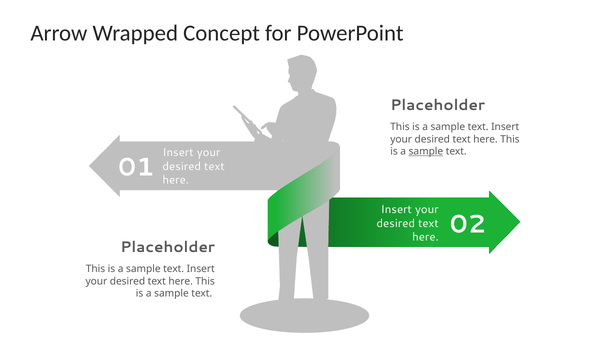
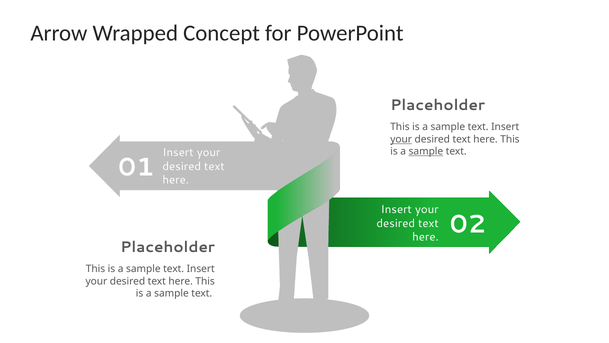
your at (401, 139) underline: none -> present
